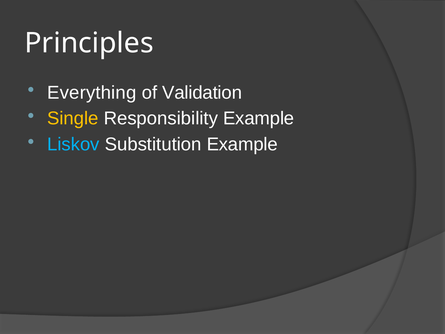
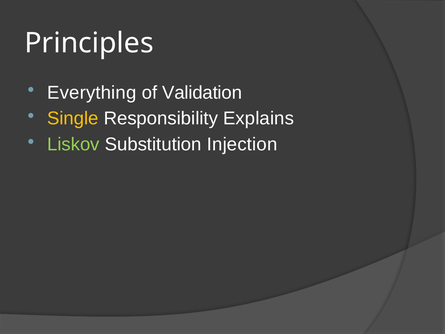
Responsibility Example: Example -> Explains
Liskov colour: light blue -> light green
Substitution Example: Example -> Injection
